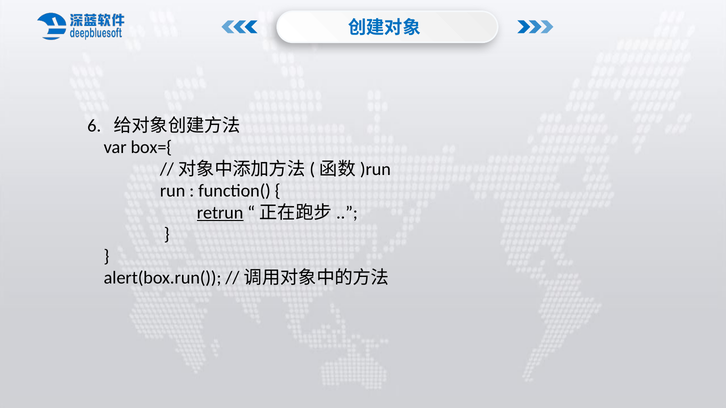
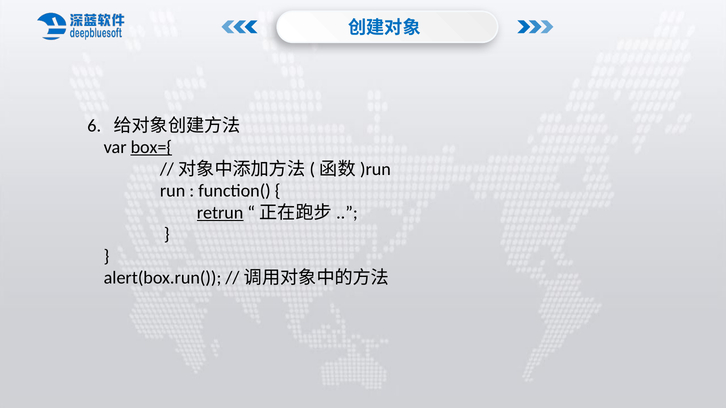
box={ underline: none -> present
